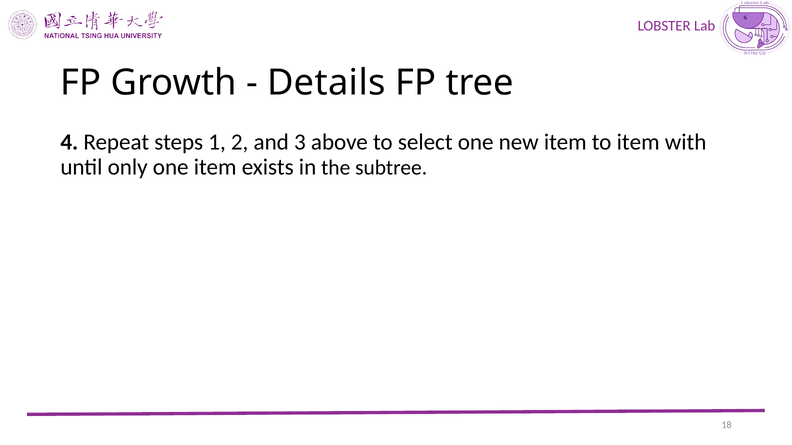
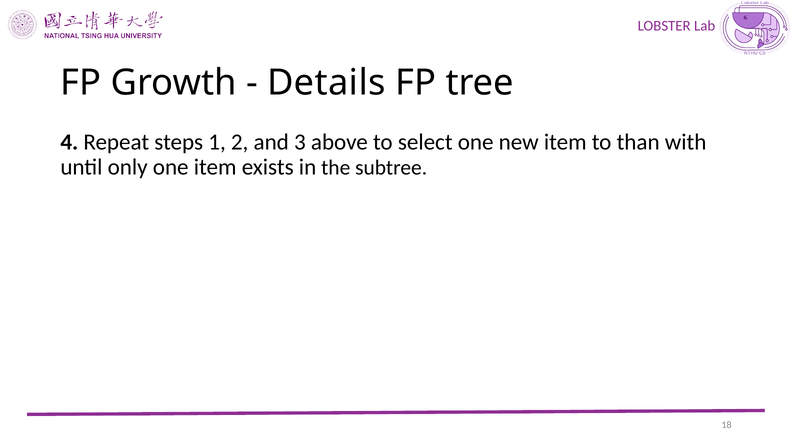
to item: item -> than
